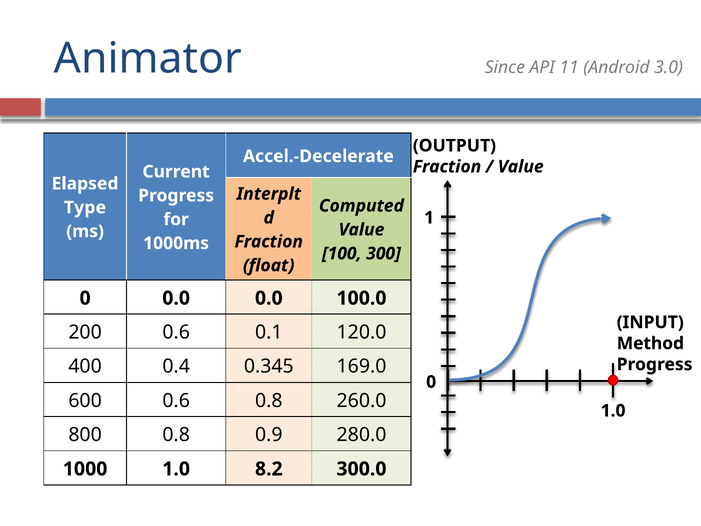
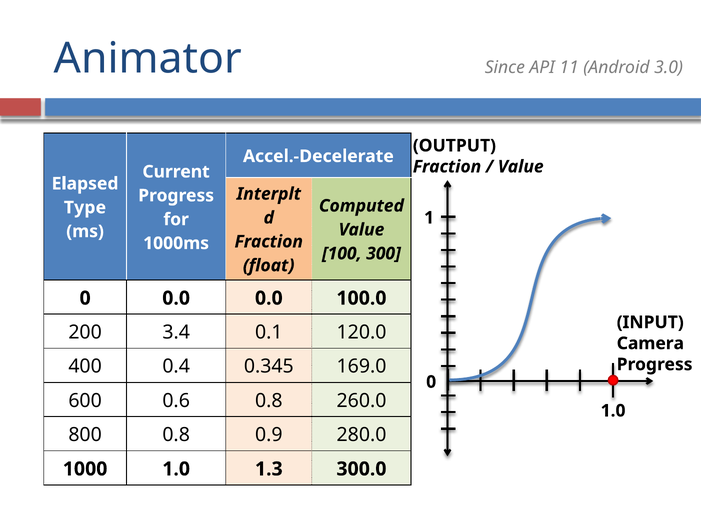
200 0.6: 0.6 -> 3.4
Method: Method -> Camera
8.2: 8.2 -> 1.3
